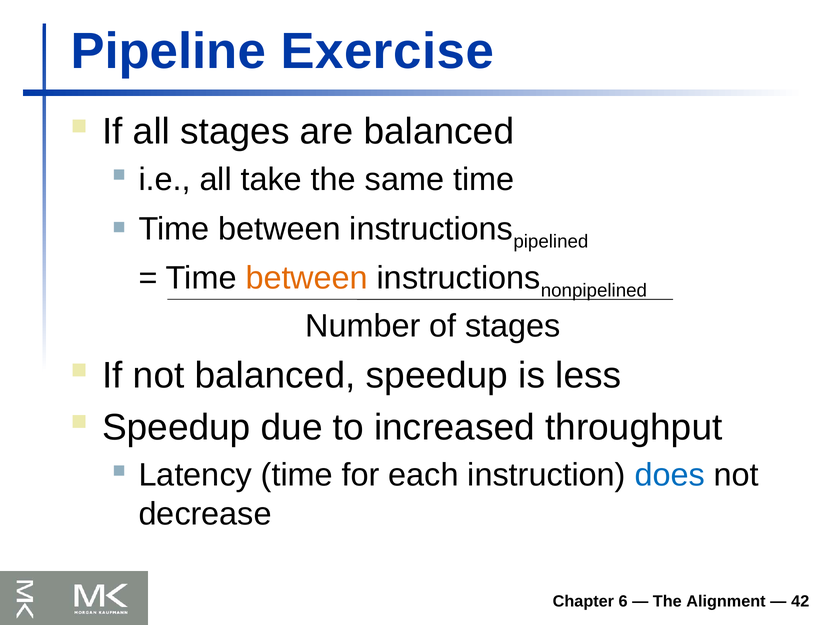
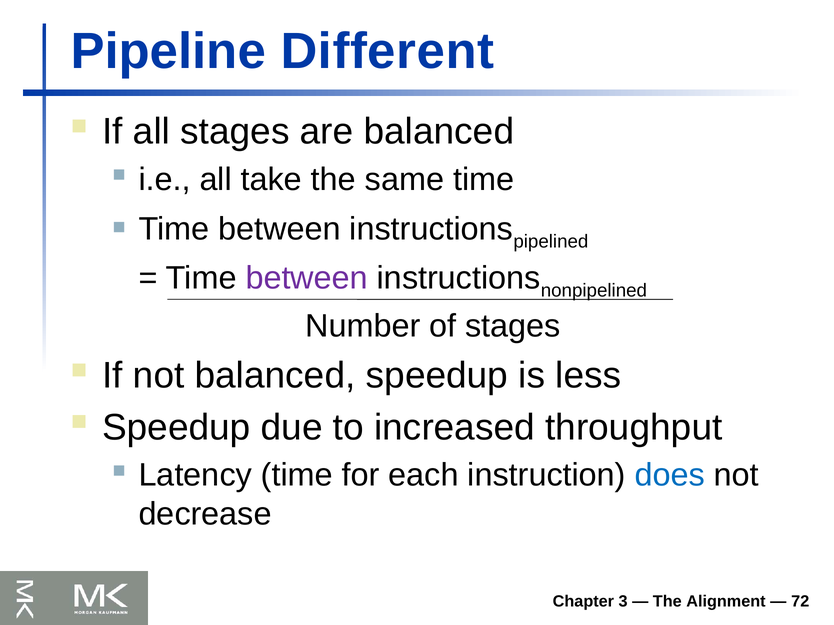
Exercise: Exercise -> Different
between at (307, 278) colour: orange -> purple
6: 6 -> 3
42: 42 -> 72
